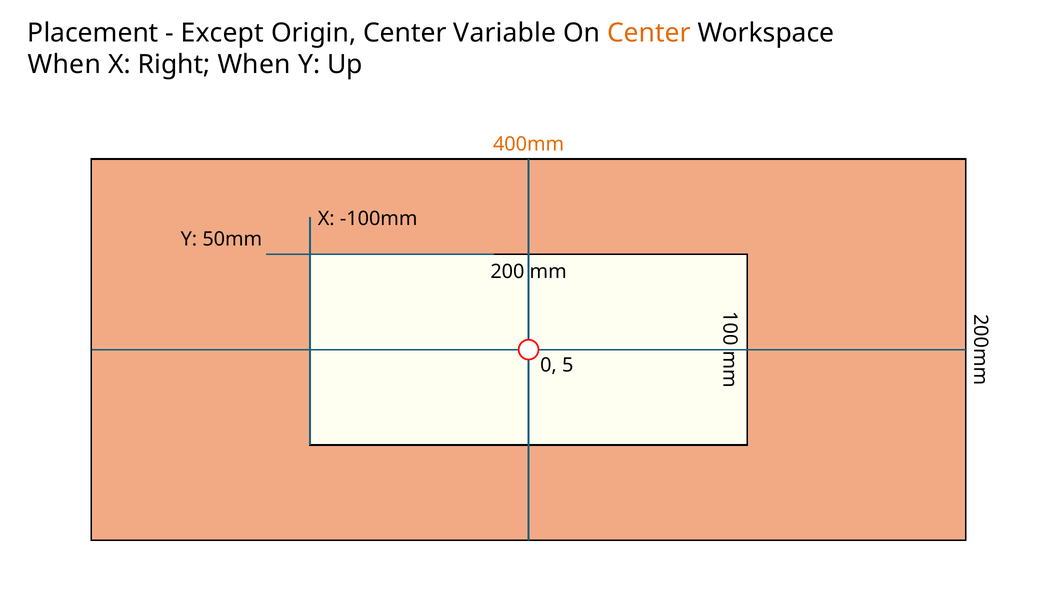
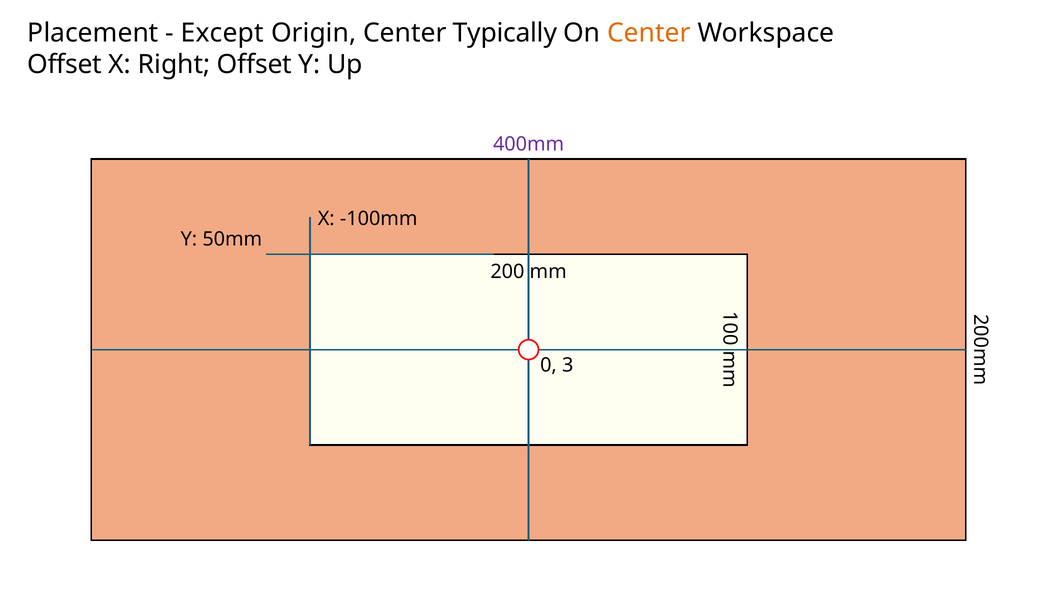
Variable: Variable -> Typically
When at (64, 65): When -> Offset
Right When: When -> Offset
400mm colour: orange -> purple
5: 5 -> 3
